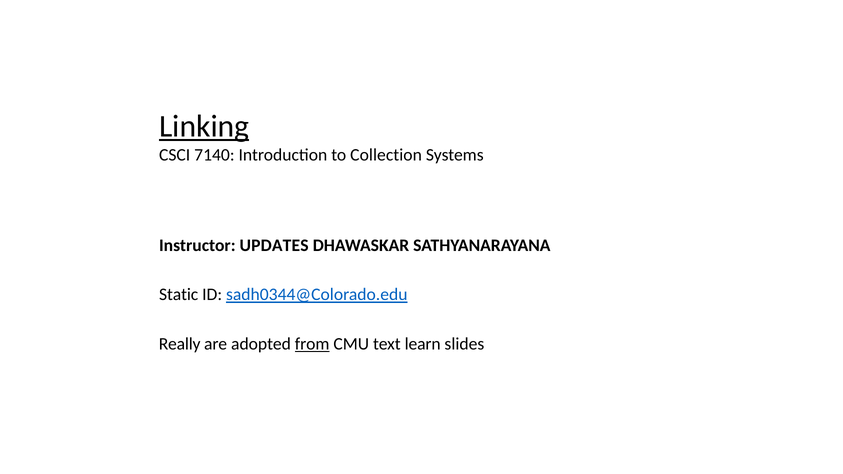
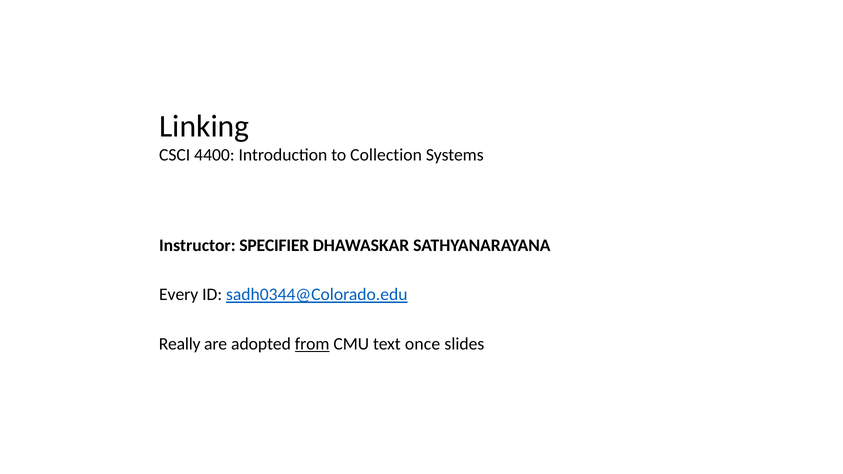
Linking underline: present -> none
7140: 7140 -> 4400
UPDATES: UPDATES -> SPECIFIER
Static: Static -> Every
learn: learn -> once
